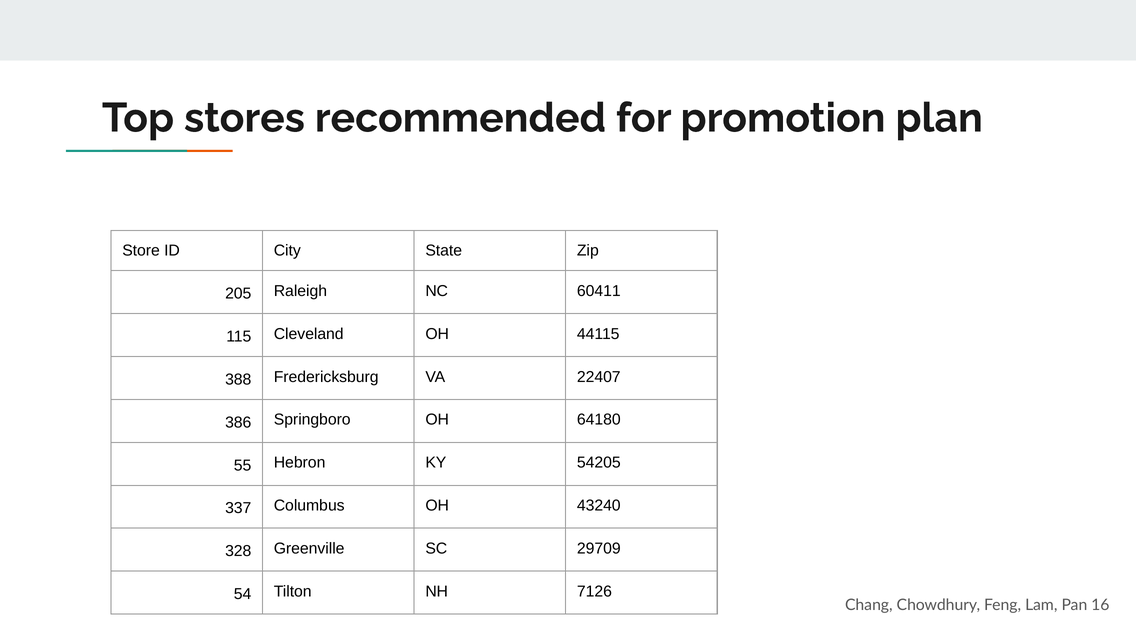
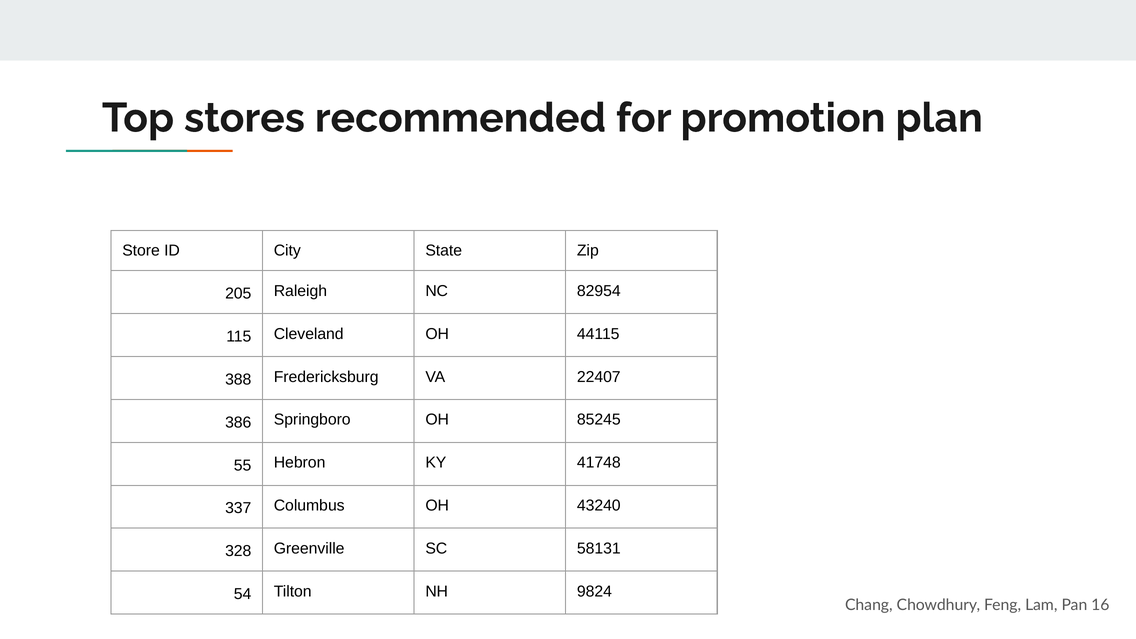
60411: 60411 -> 82954
64180: 64180 -> 85245
54205: 54205 -> 41748
29709: 29709 -> 58131
7126: 7126 -> 9824
